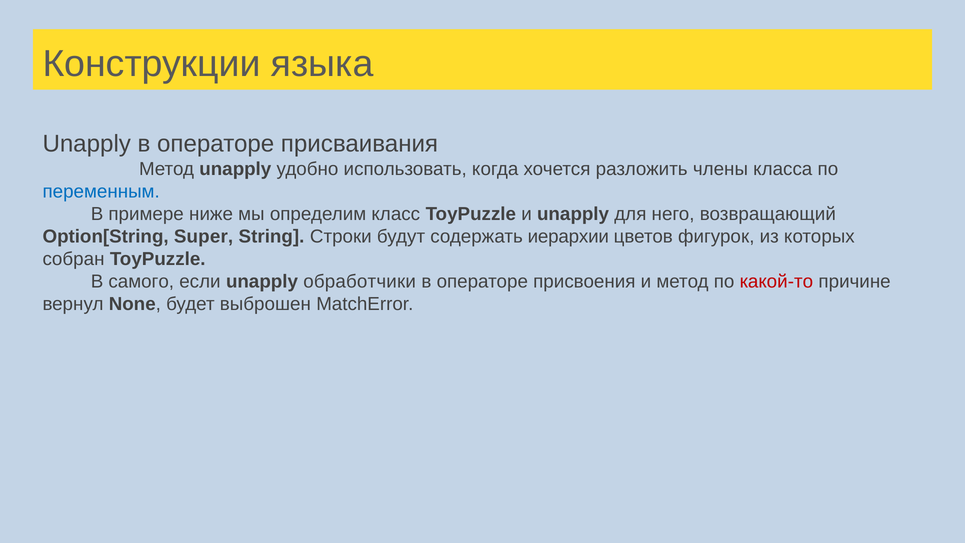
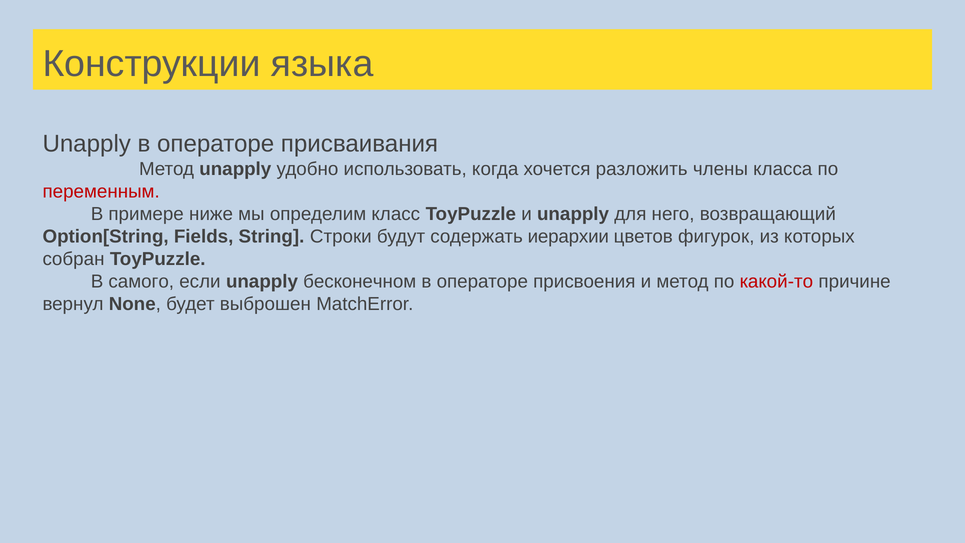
переменным colour: blue -> red
Super: Super -> Fields
обработчики: обработчики -> бесконечном
